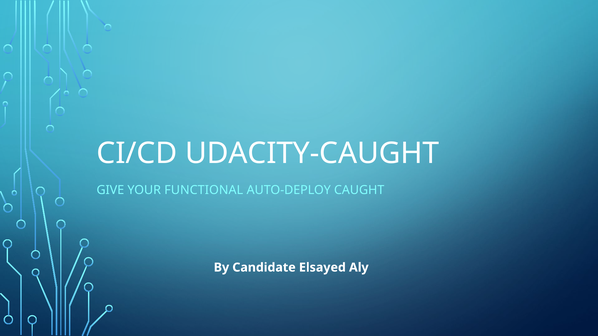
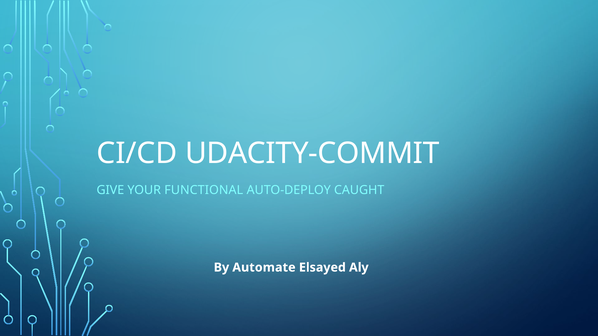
UDACITY-CAUGHT: UDACITY-CAUGHT -> UDACITY-COMMIT
Candidate: Candidate -> Automate
